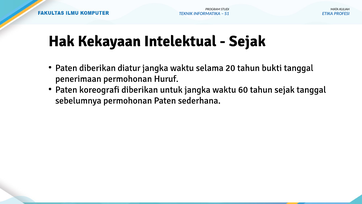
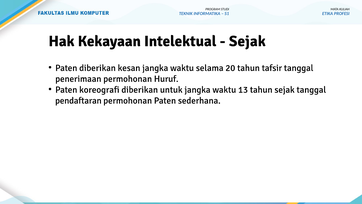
diatur: diatur -> kesan
bukti: bukti -> tafsir
60: 60 -> 13
sebelumnya: sebelumnya -> pendaftaran
